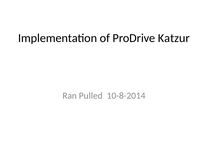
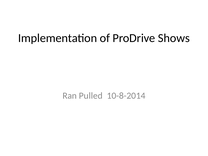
Katzur: Katzur -> Shows
